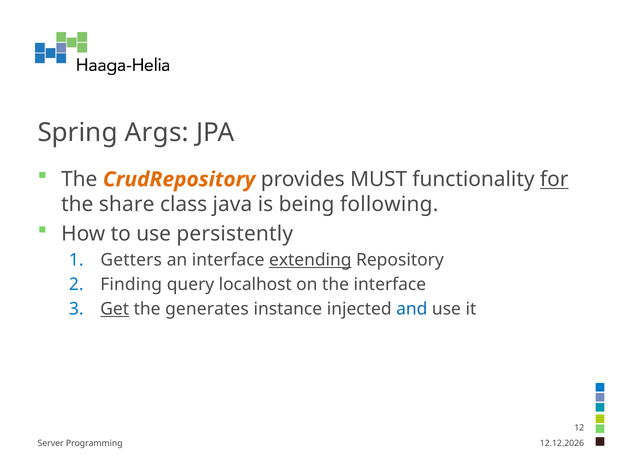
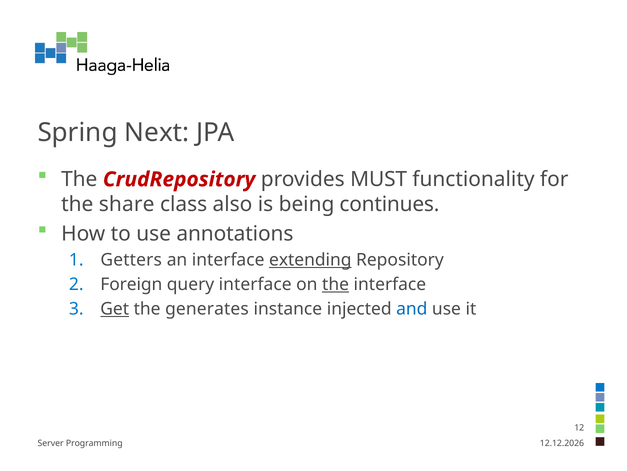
Args: Args -> Next
CrudRepository colour: orange -> red
for underline: present -> none
java: java -> also
following: following -> continues
persistently: persistently -> annotations
Finding: Finding -> Foreign
query localhost: localhost -> interface
the at (336, 284) underline: none -> present
